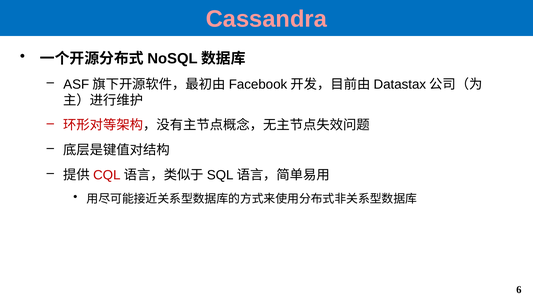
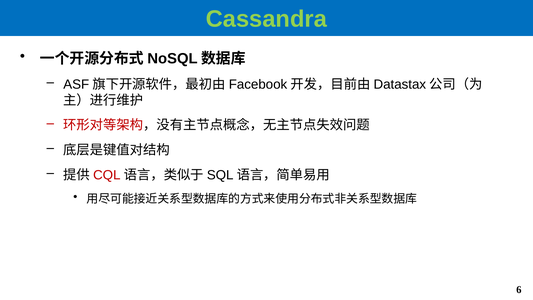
Cassandra colour: pink -> light green
